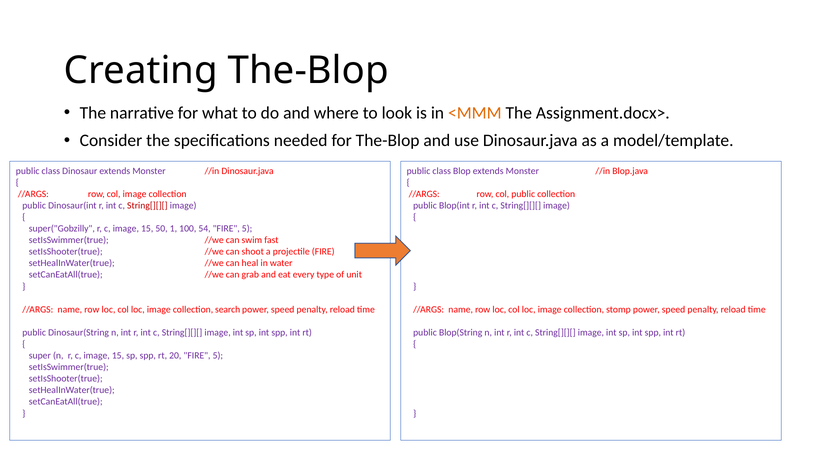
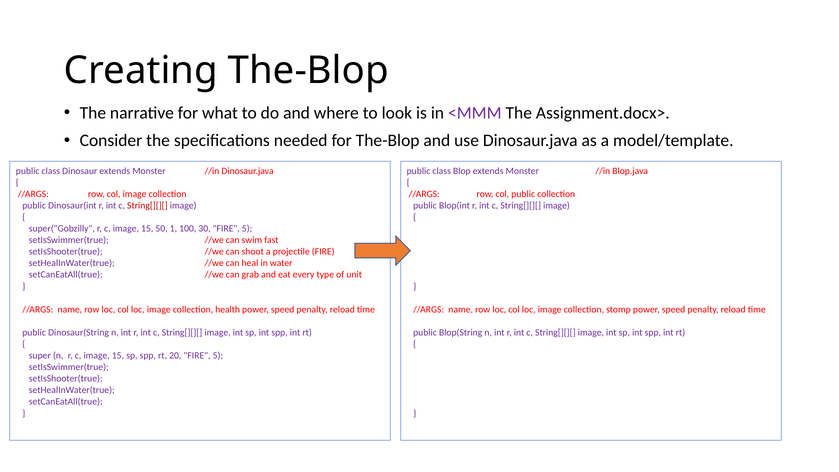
<MMM colour: orange -> purple
54: 54 -> 30
search: search -> health
